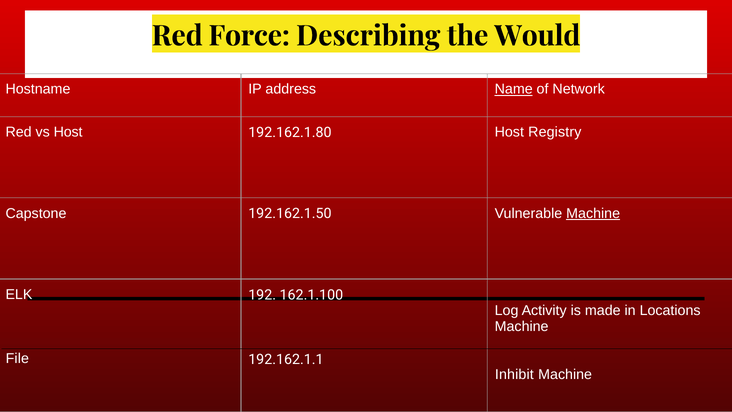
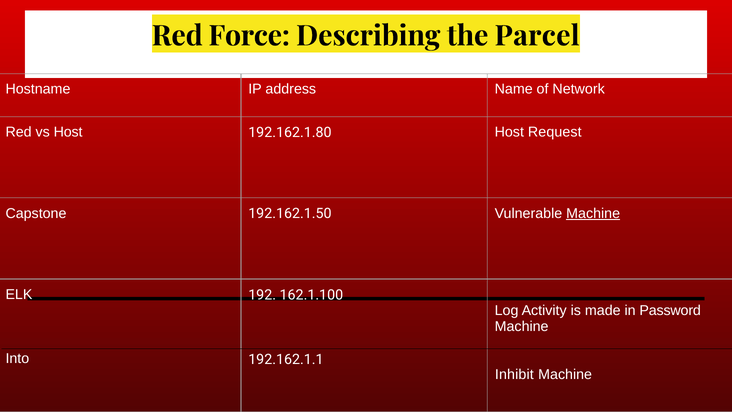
Would: Would -> Parcel
Name underline: present -> none
Registry: Registry -> Request
Locations: Locations -> Password
File: File -> Into
